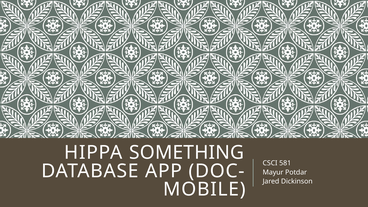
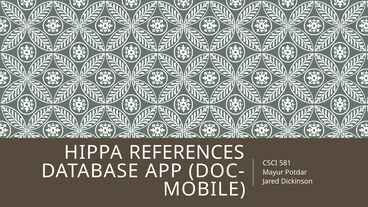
SOMETHING: SOMETHING -> REFERENCES
